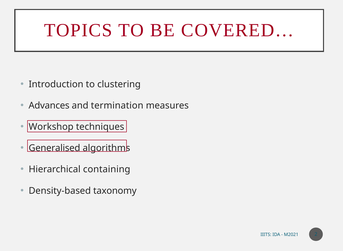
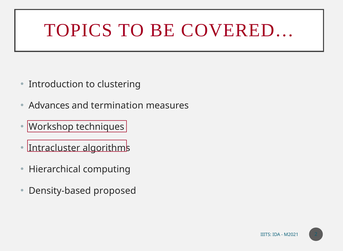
Generalised: Generalised -> Intracluster
containing: containing -> computing
taxonomy: taxonomy -> proposed
